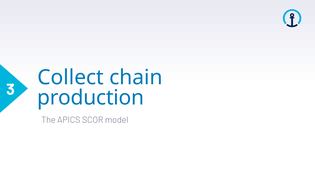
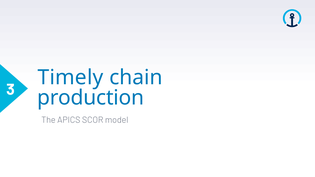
Collect: Collect -> Timely
